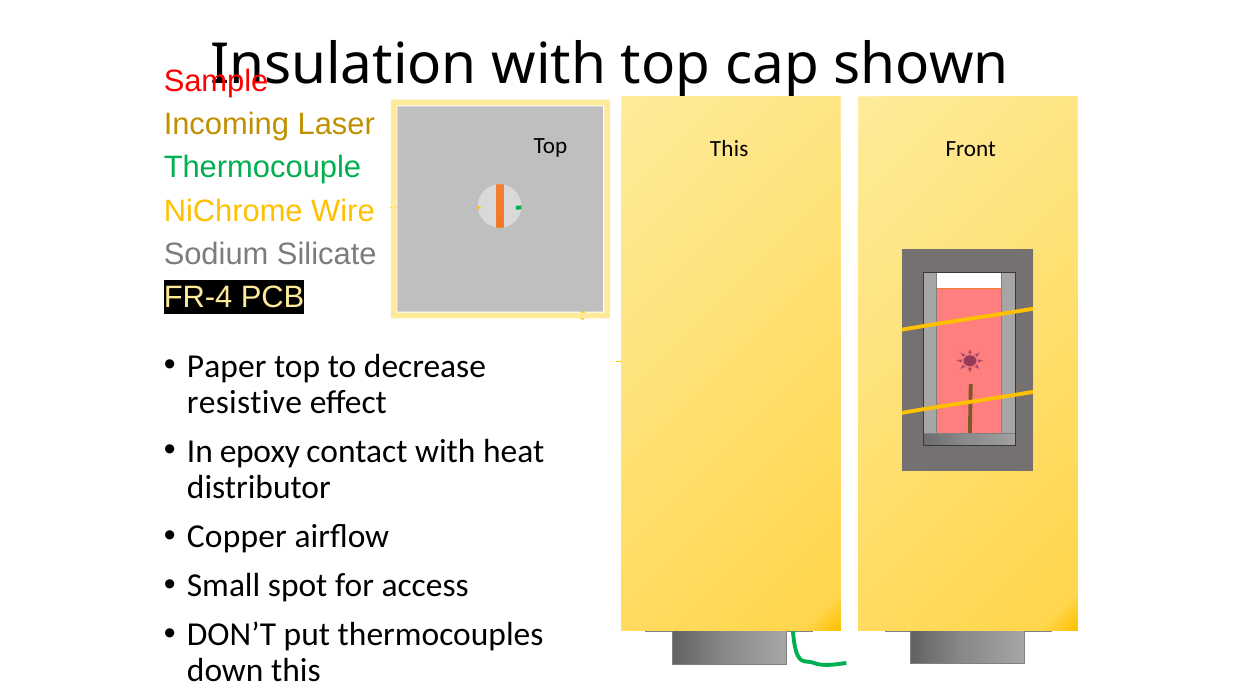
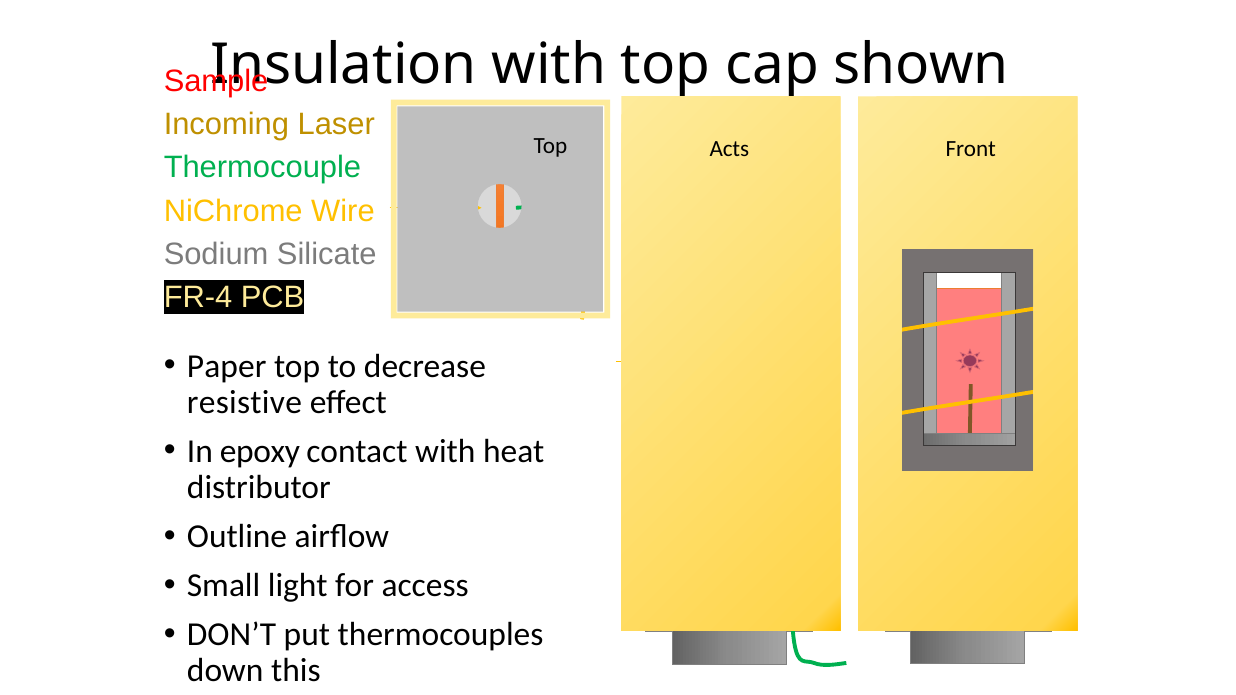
Top This: This -> Acts
Copper: Copper -> Outline
spot: spot -> light
